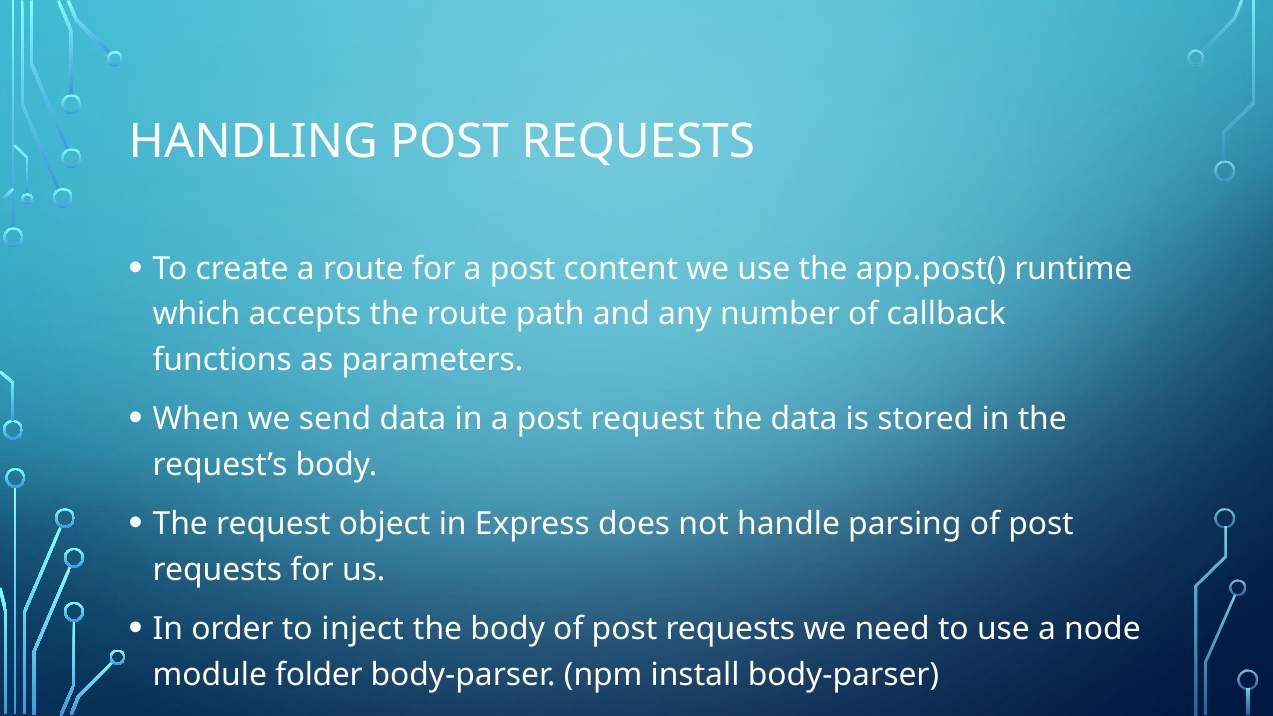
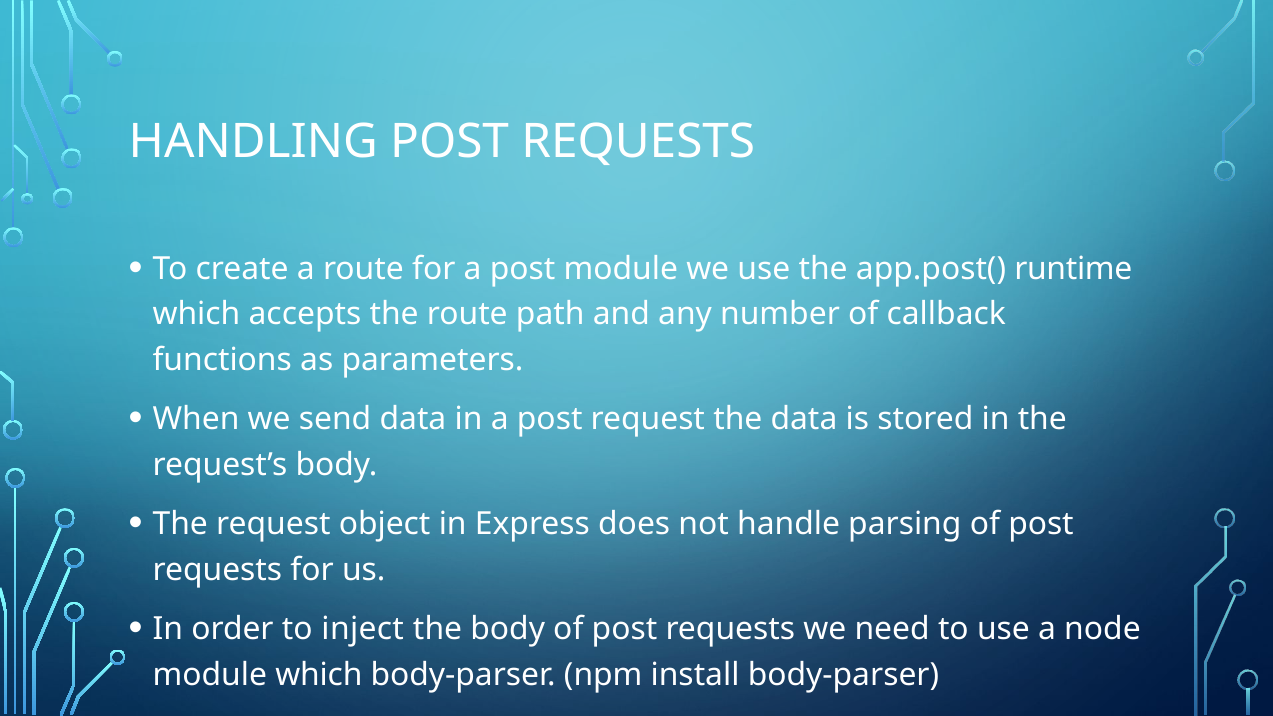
post content: content -> module
module folder: folder -> which
